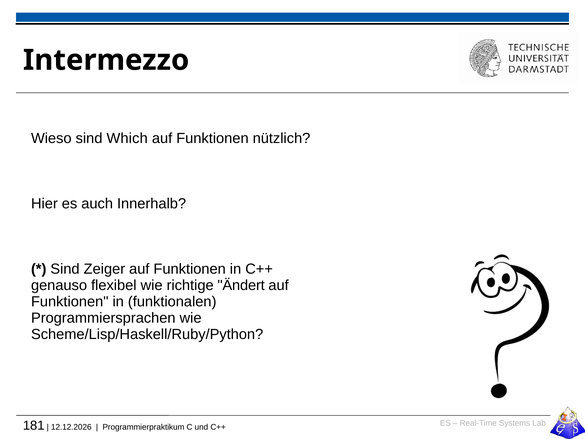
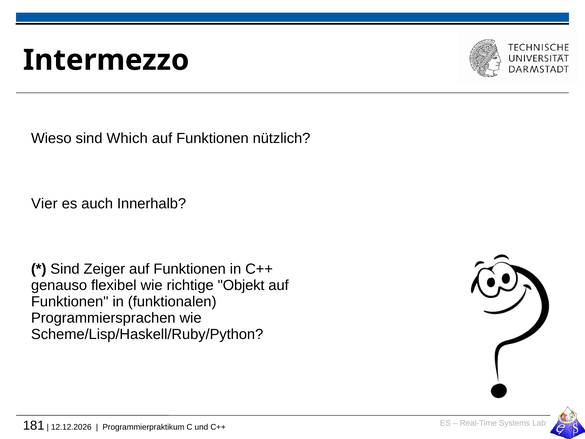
Hier: Hier -> Vier
Ändert: Ändert -> Objekt
